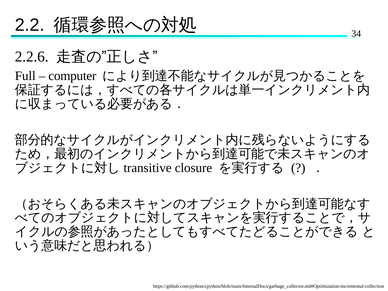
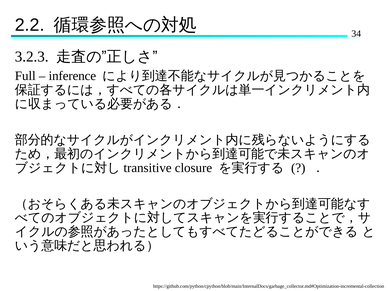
2.2.6: 2.2.6 -> 3.2.3
computer: computer -> inference
